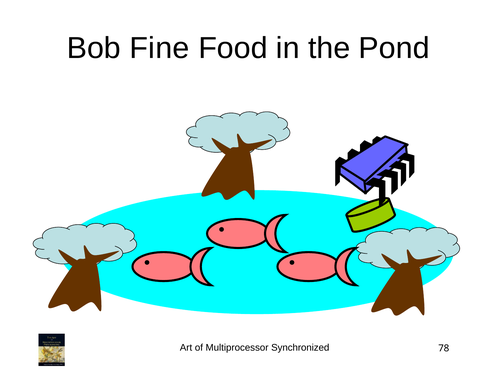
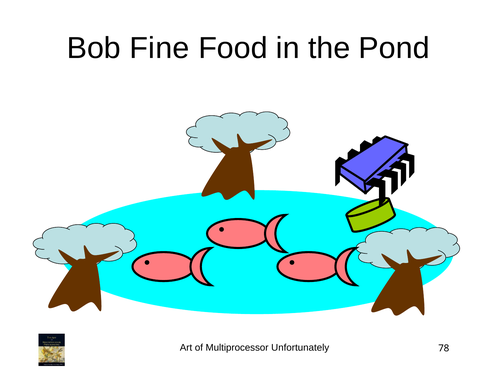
Synchronized: Synchronized -> Unfortunately
